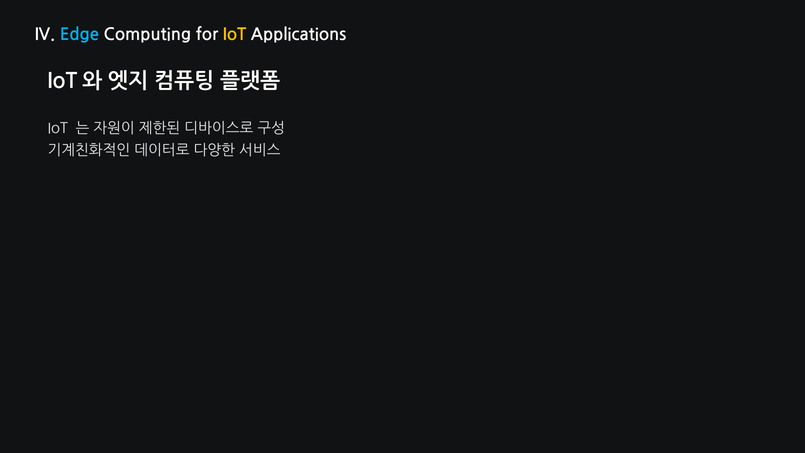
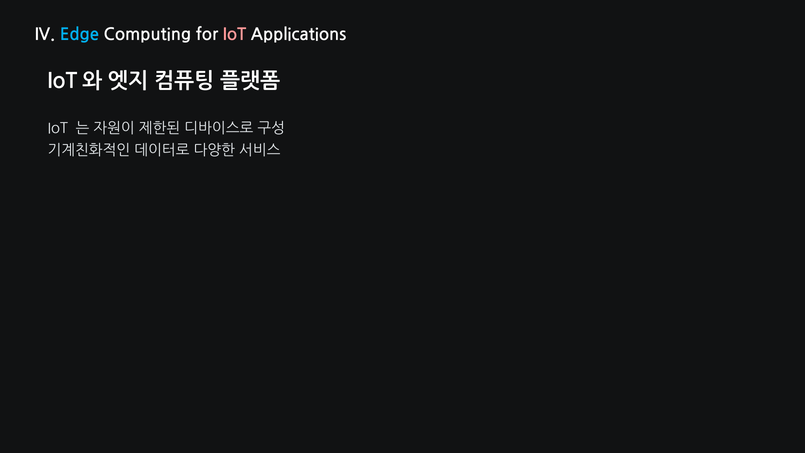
IoT at (235, 35) colour: yellow -> pink
